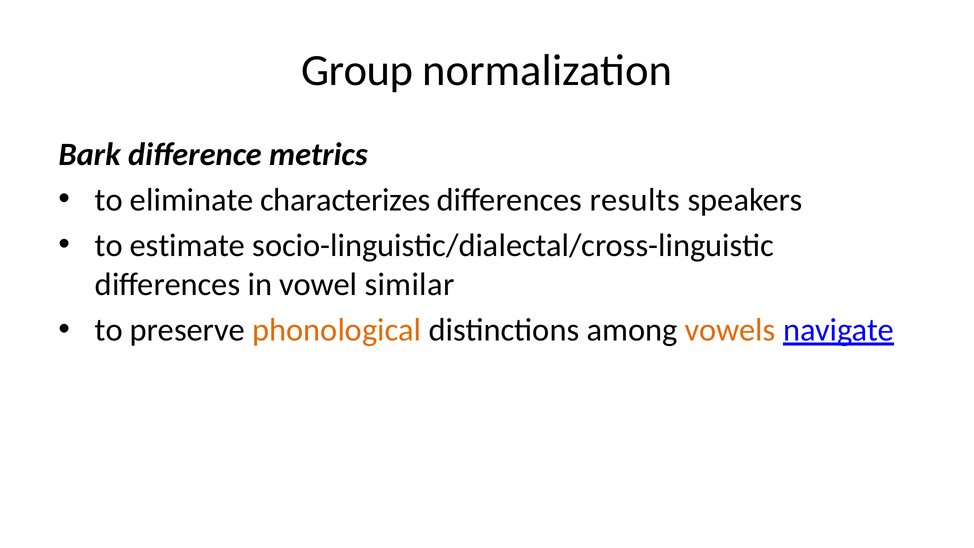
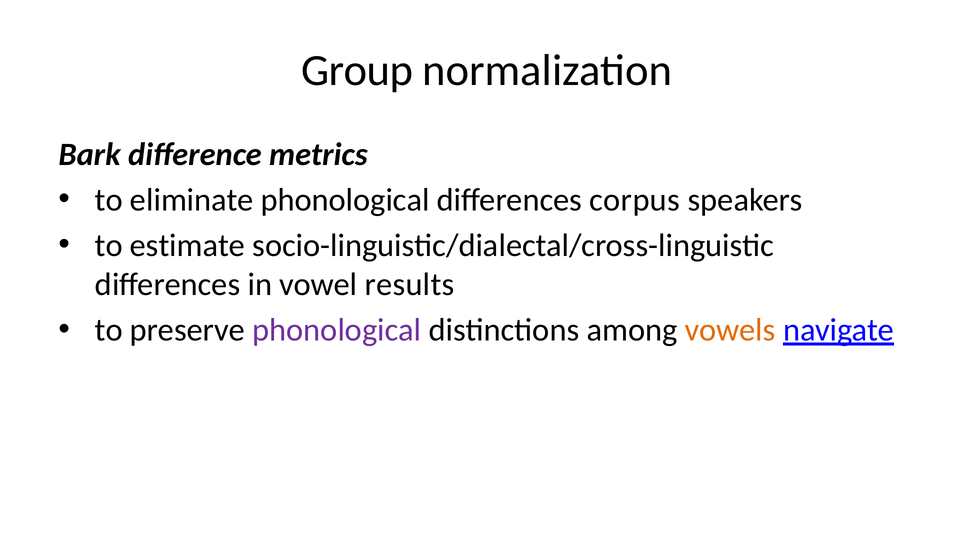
eliminate characterizes: characterizes -> phonological
results: results -> corpus
similar: similar -> results
phonological at (337, 330) colour: orange -> purple
